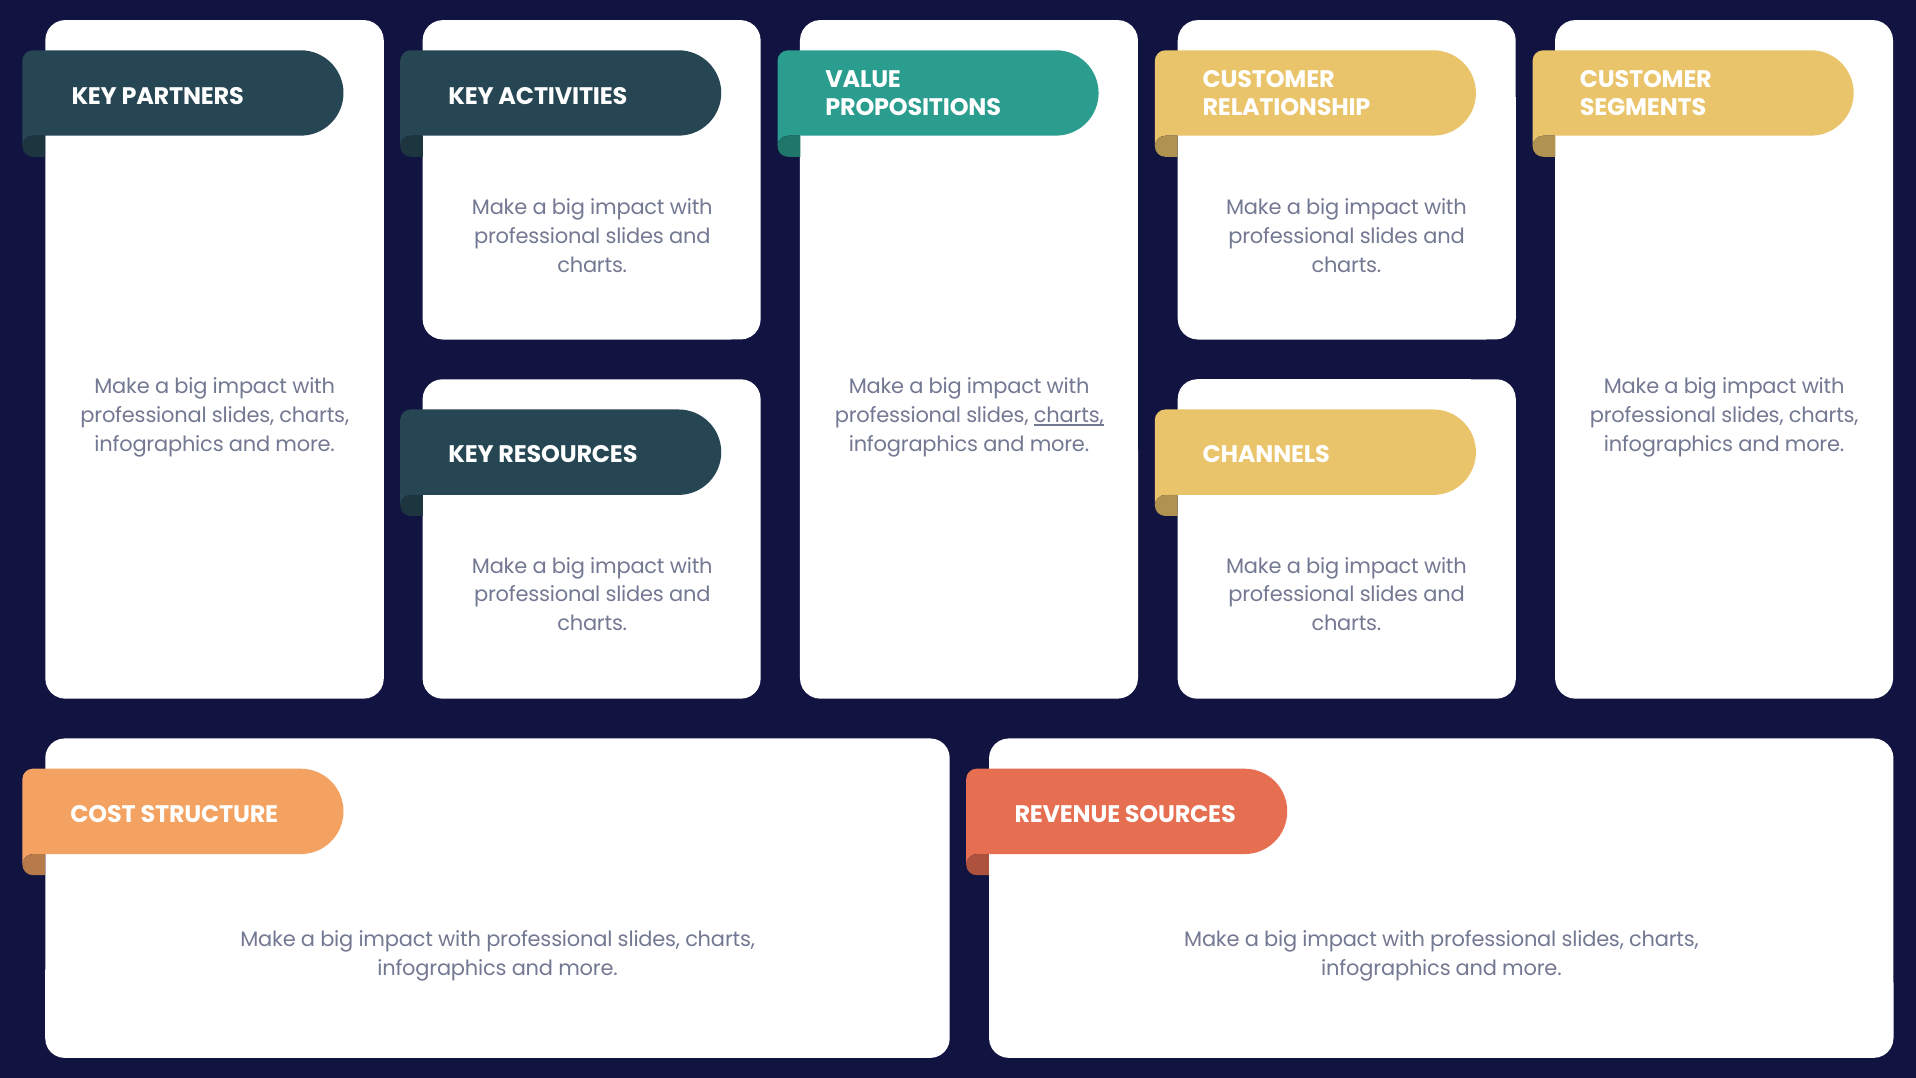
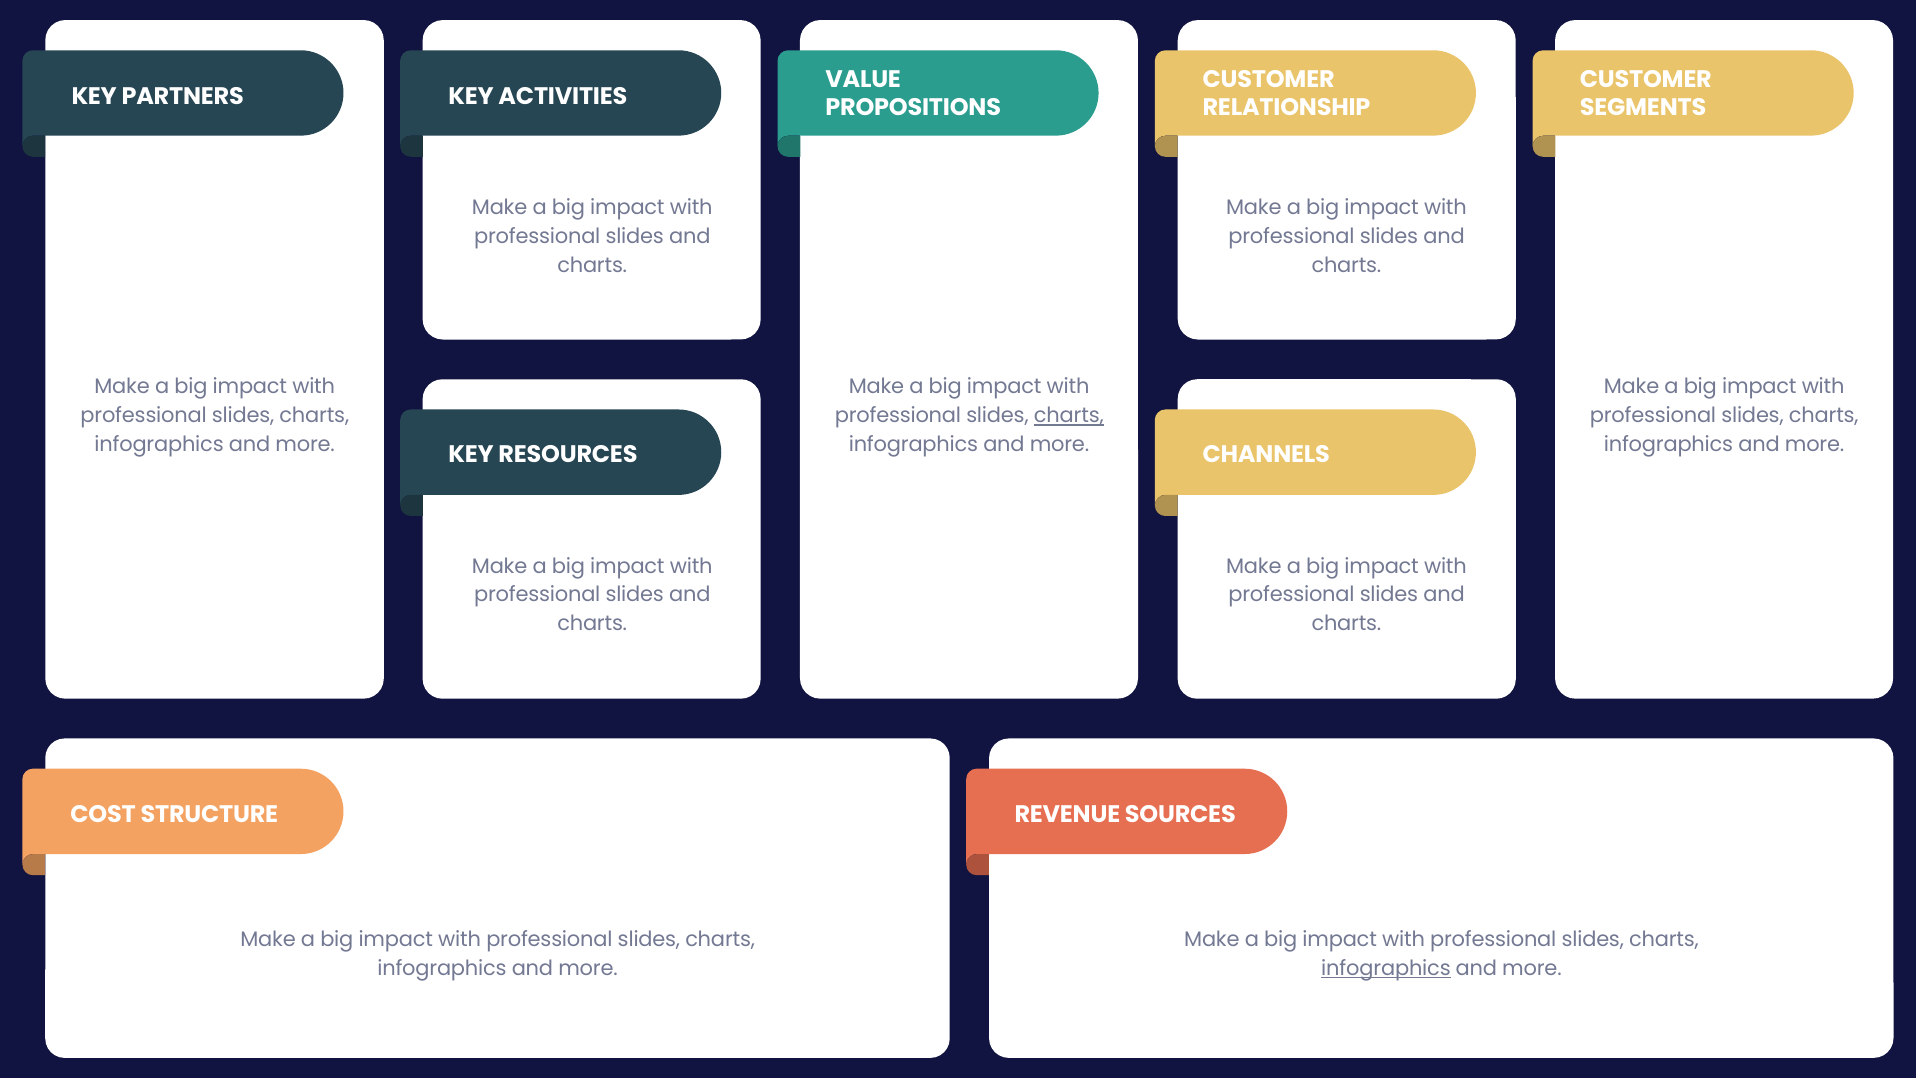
infographics at (1386, 969) underline: none -> present
